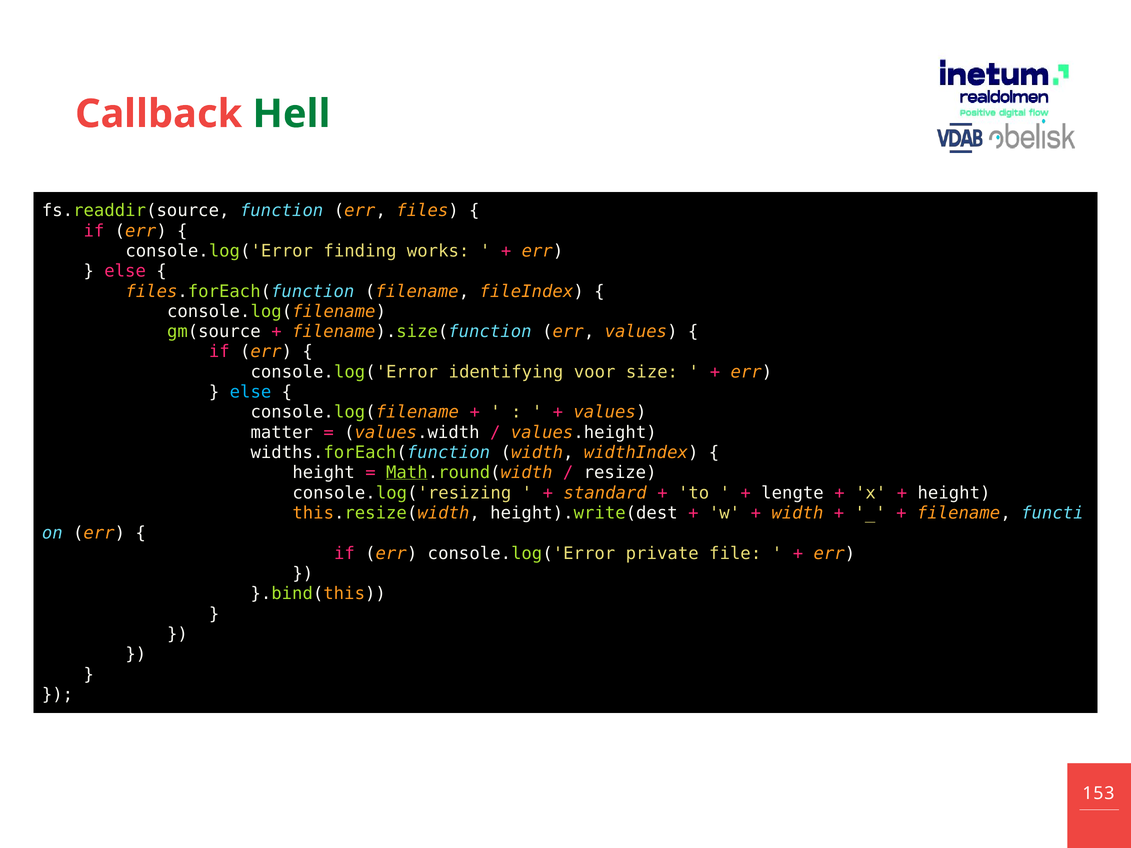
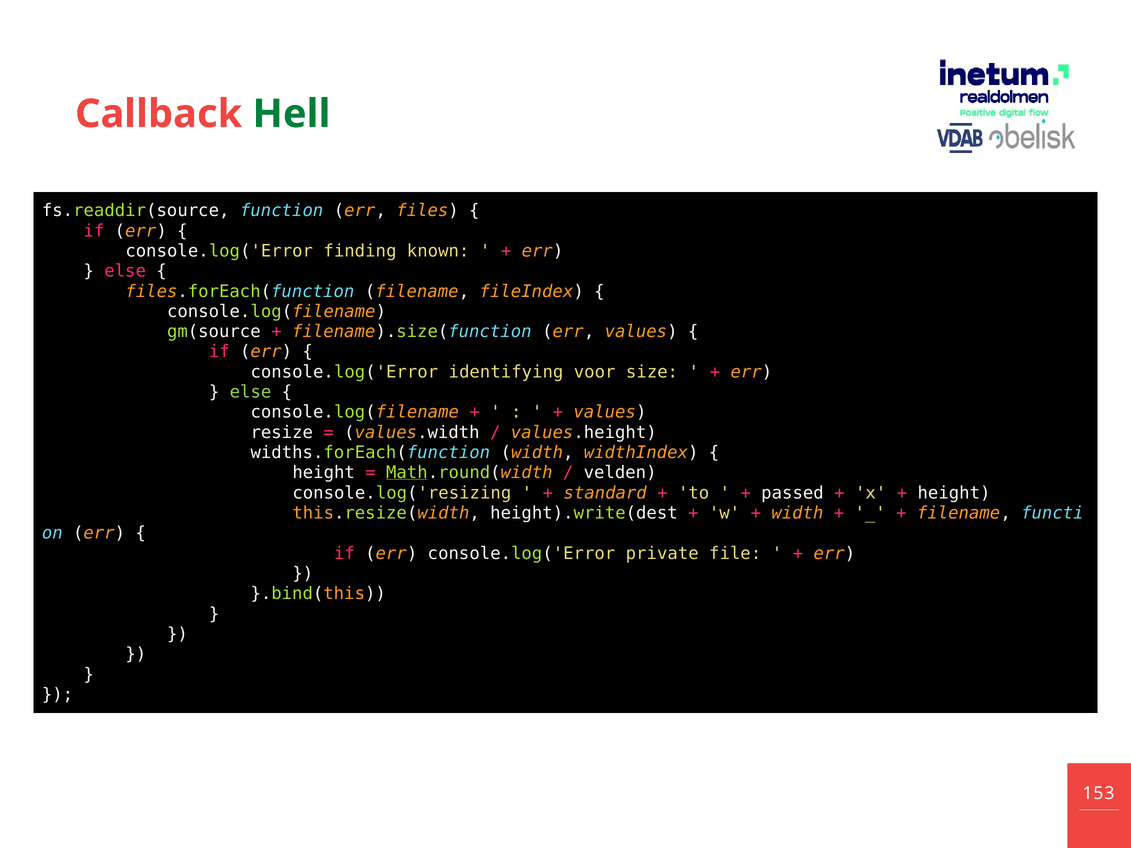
works: works -> known
else at (250, 392) colour: light blue -> light green
matter: matter -> resize
resize: resize -> velden
lengte: lengte -> passed
